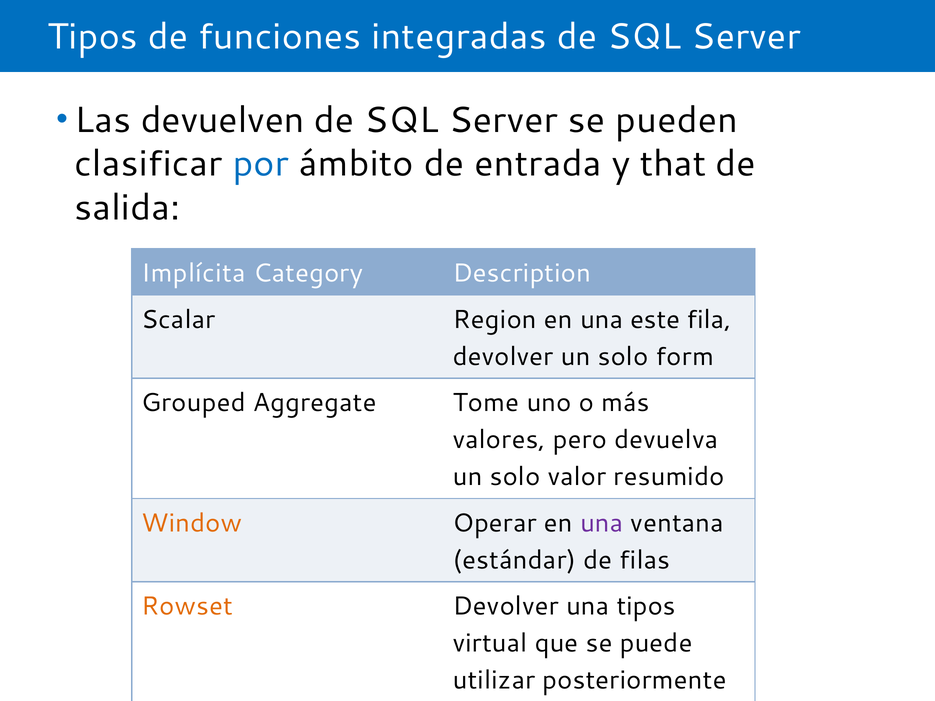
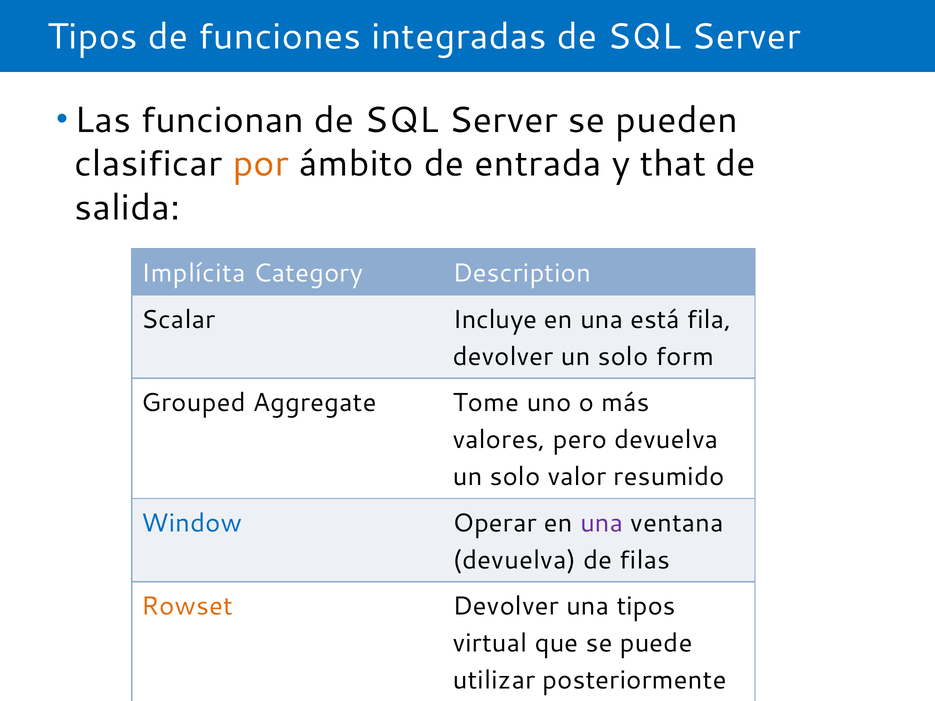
devuelven: devuelven -> funcionan
por colour: blue -> orange
Region: Region -> Incluye
este: este -> está
Window colour: orange -> blue
estándar at (514, 560): estándar -> devuelva
